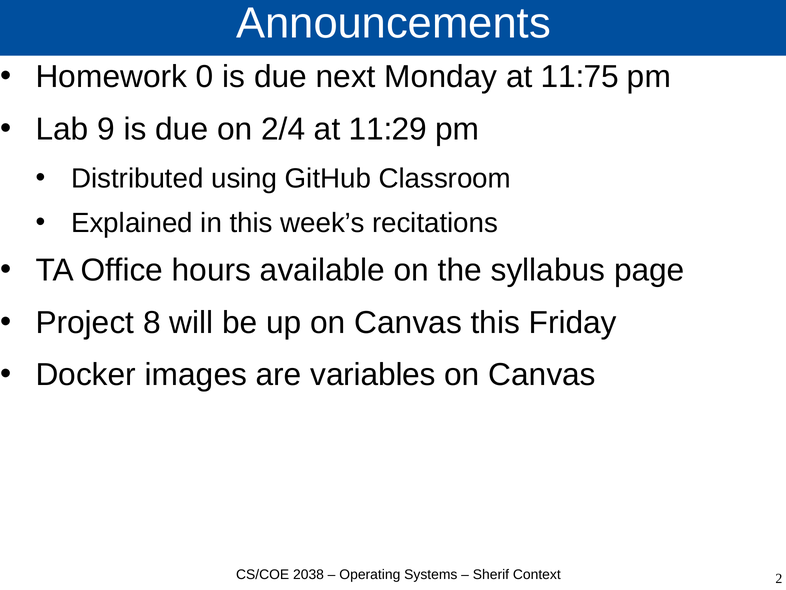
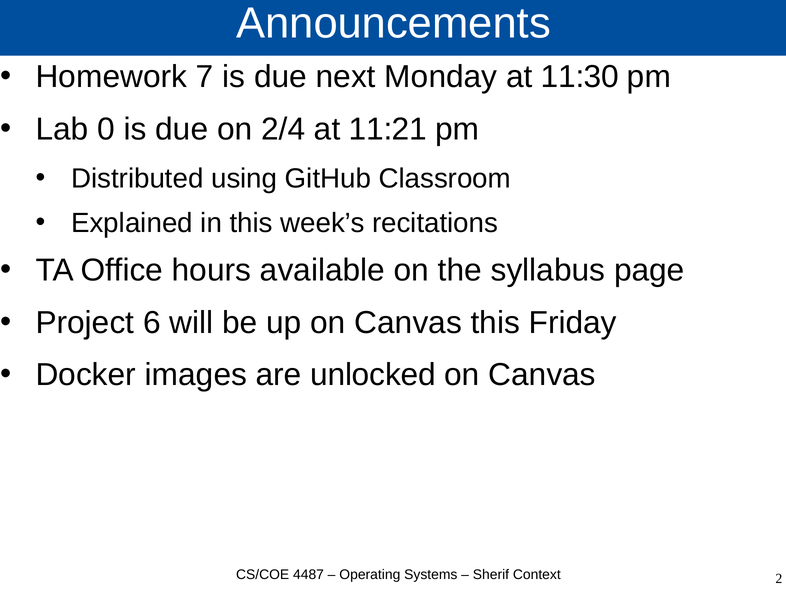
0: 0 -> 7
11:75: 11:75 -> 11:30
9: 9 -> 0
11:29: 11:29 -> 11:21
8: 8 -> 6
variables: variables -> unlocked
2038: 2038 -> 4487
